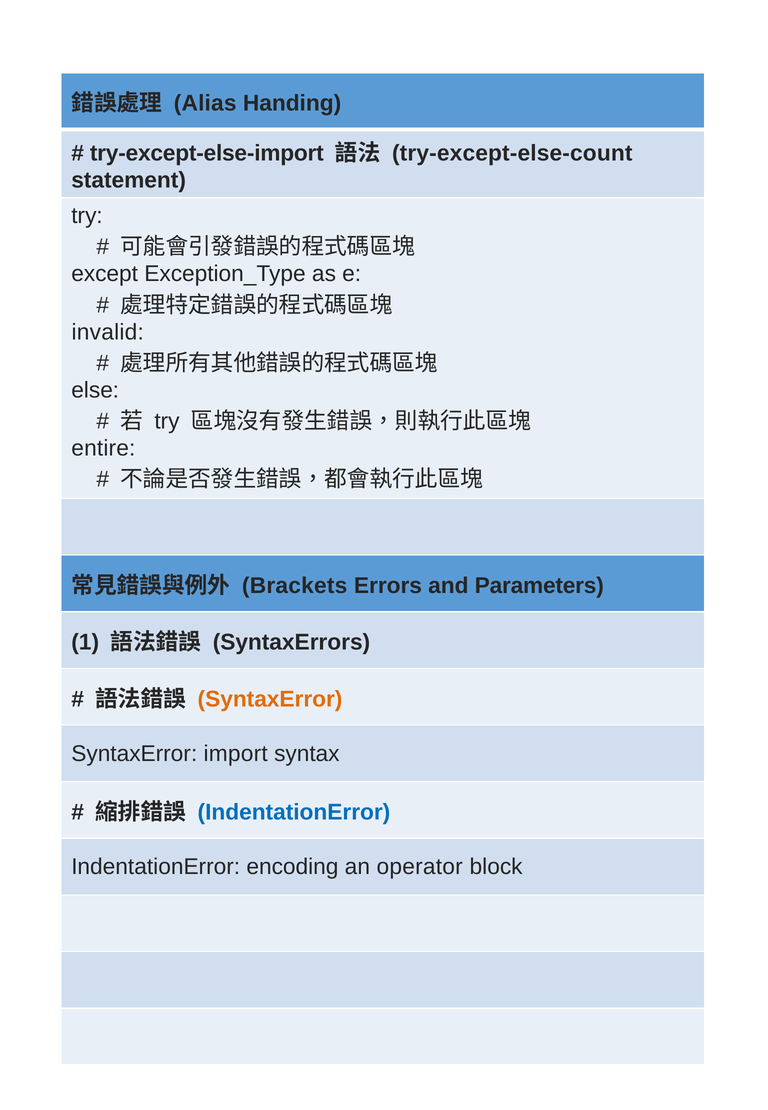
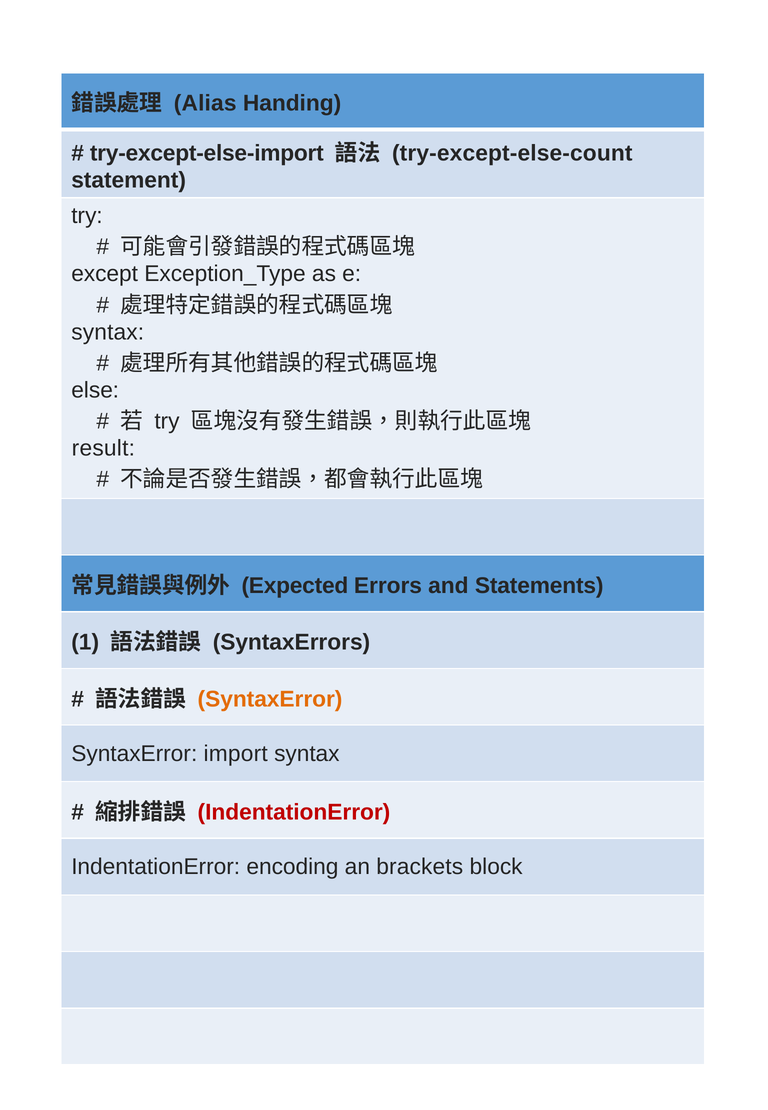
invalid at (108, 332): invalid -> syntax
entire: entire -> result
Brackets: Brackets -> Expected
Parameters: Parameters -> Statements
IndentationError at (294, 812) colour: blue -> red
operator: operator -> brackets
